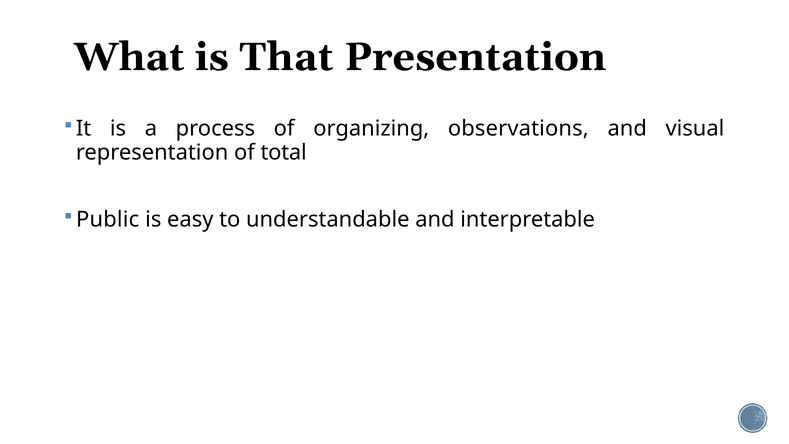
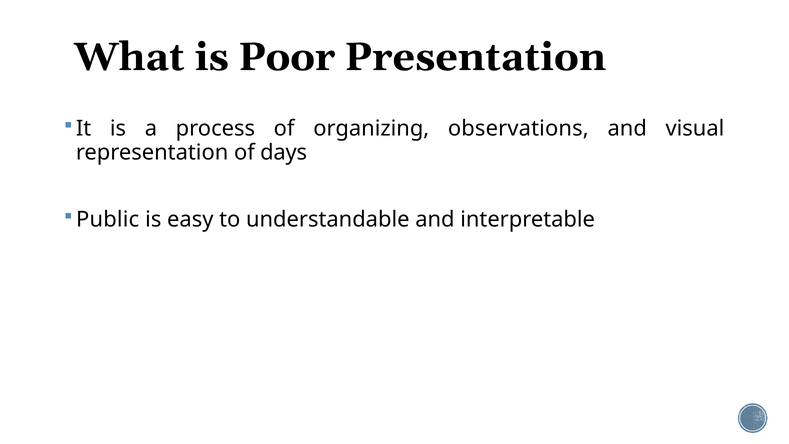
That: That -> Poor
total: total -> days
